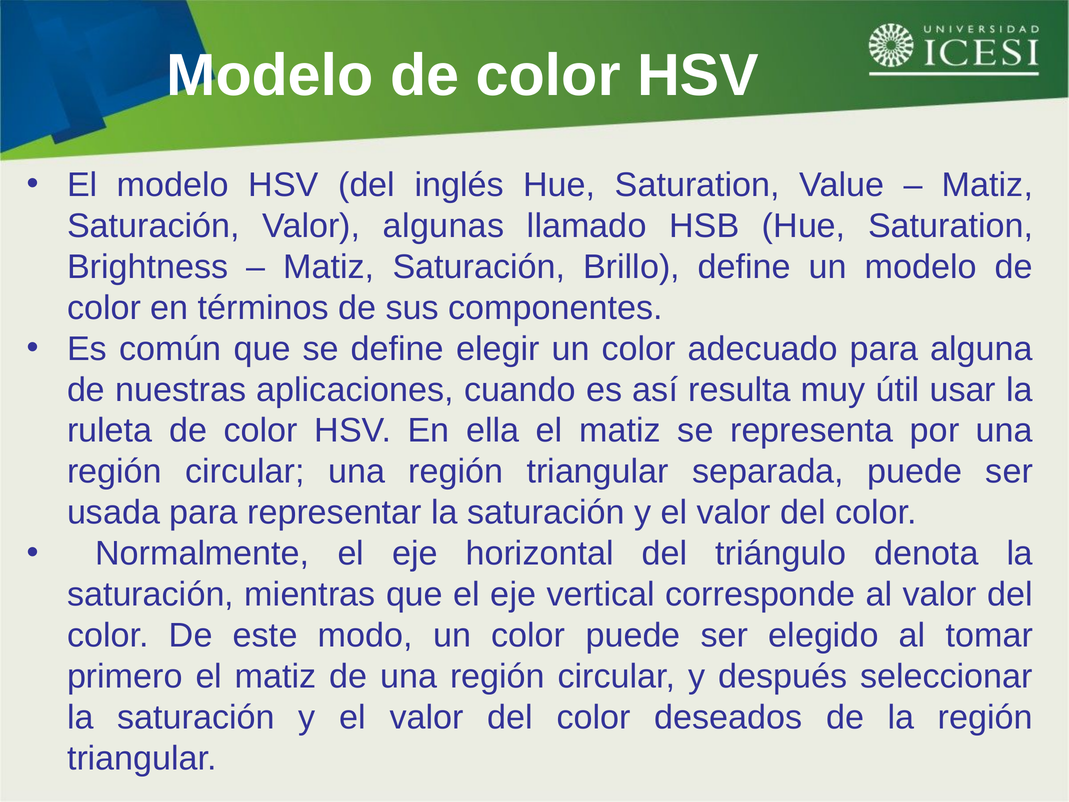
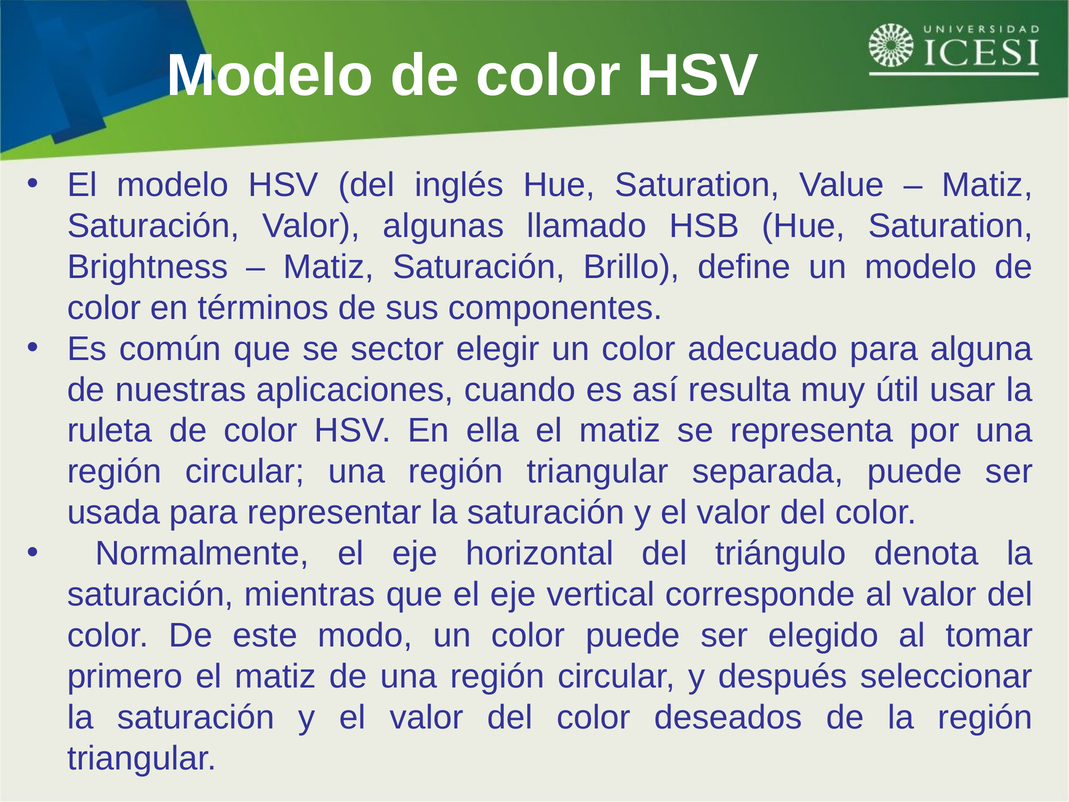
se define: define -> sector
